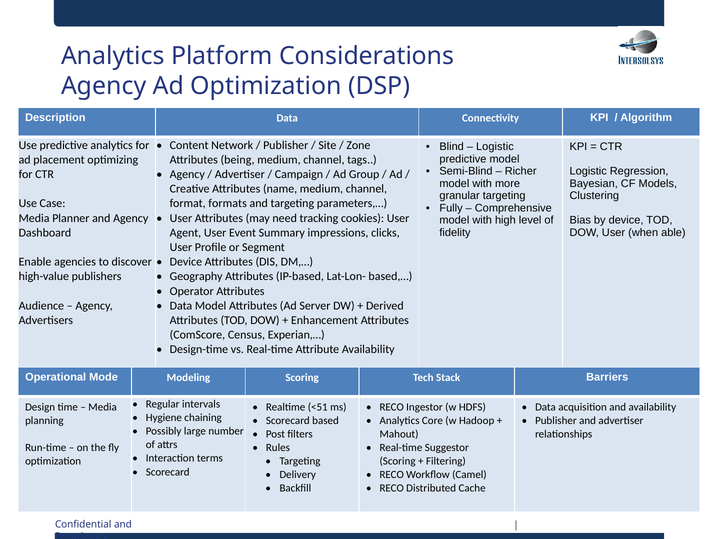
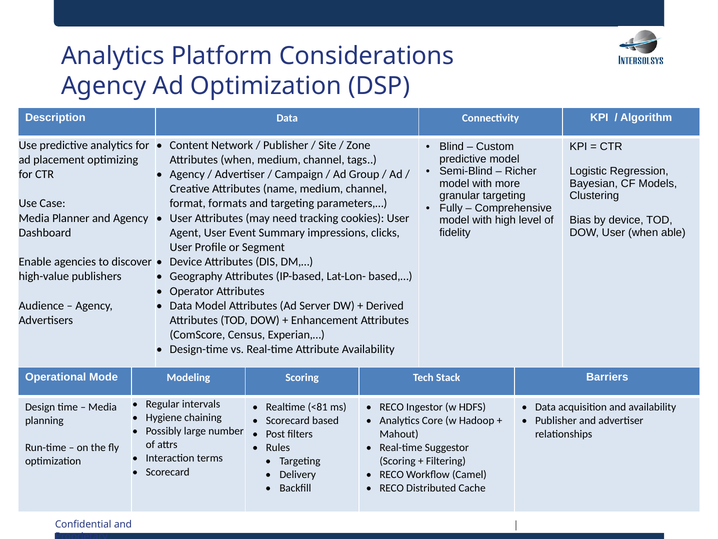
Logistic at (495, 147): Logistic -> Custom
Attributes being: being -> when
<51: <51 -> <81
